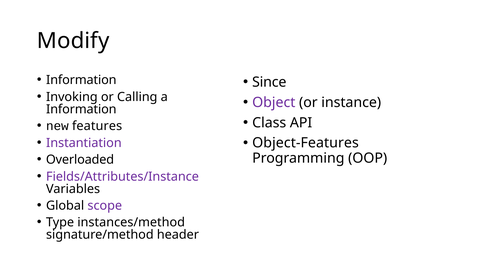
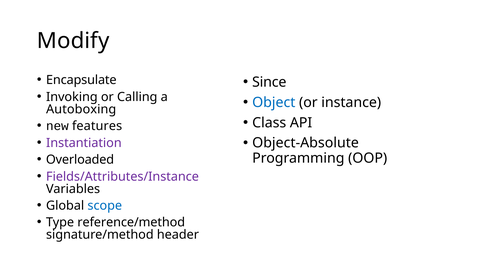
Information at (81, 80): Information -> Encapsulate
Object colour: purple -> blue
Information at (81, 109): Information -> Autoboxing
Object-Features: Object-Features -> Object-Absolute
scope colour: purple -> blue
instances/method: instances/method -> reference/method
